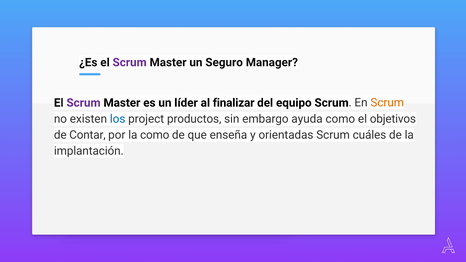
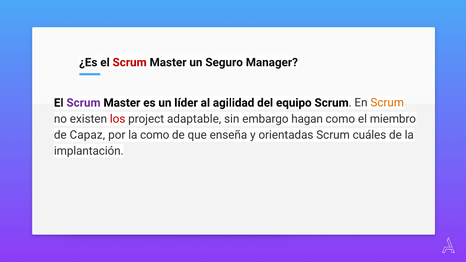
Scrum at (130, 62) colour: purple -> red
finalizar: finalizar -> agilidad
los colour: blue -> red
productos: productos -> adaptable
ayuda: ayuda -> hagan
objetivos: objetivos -> miembro
Contar: Contar -> Capaz
